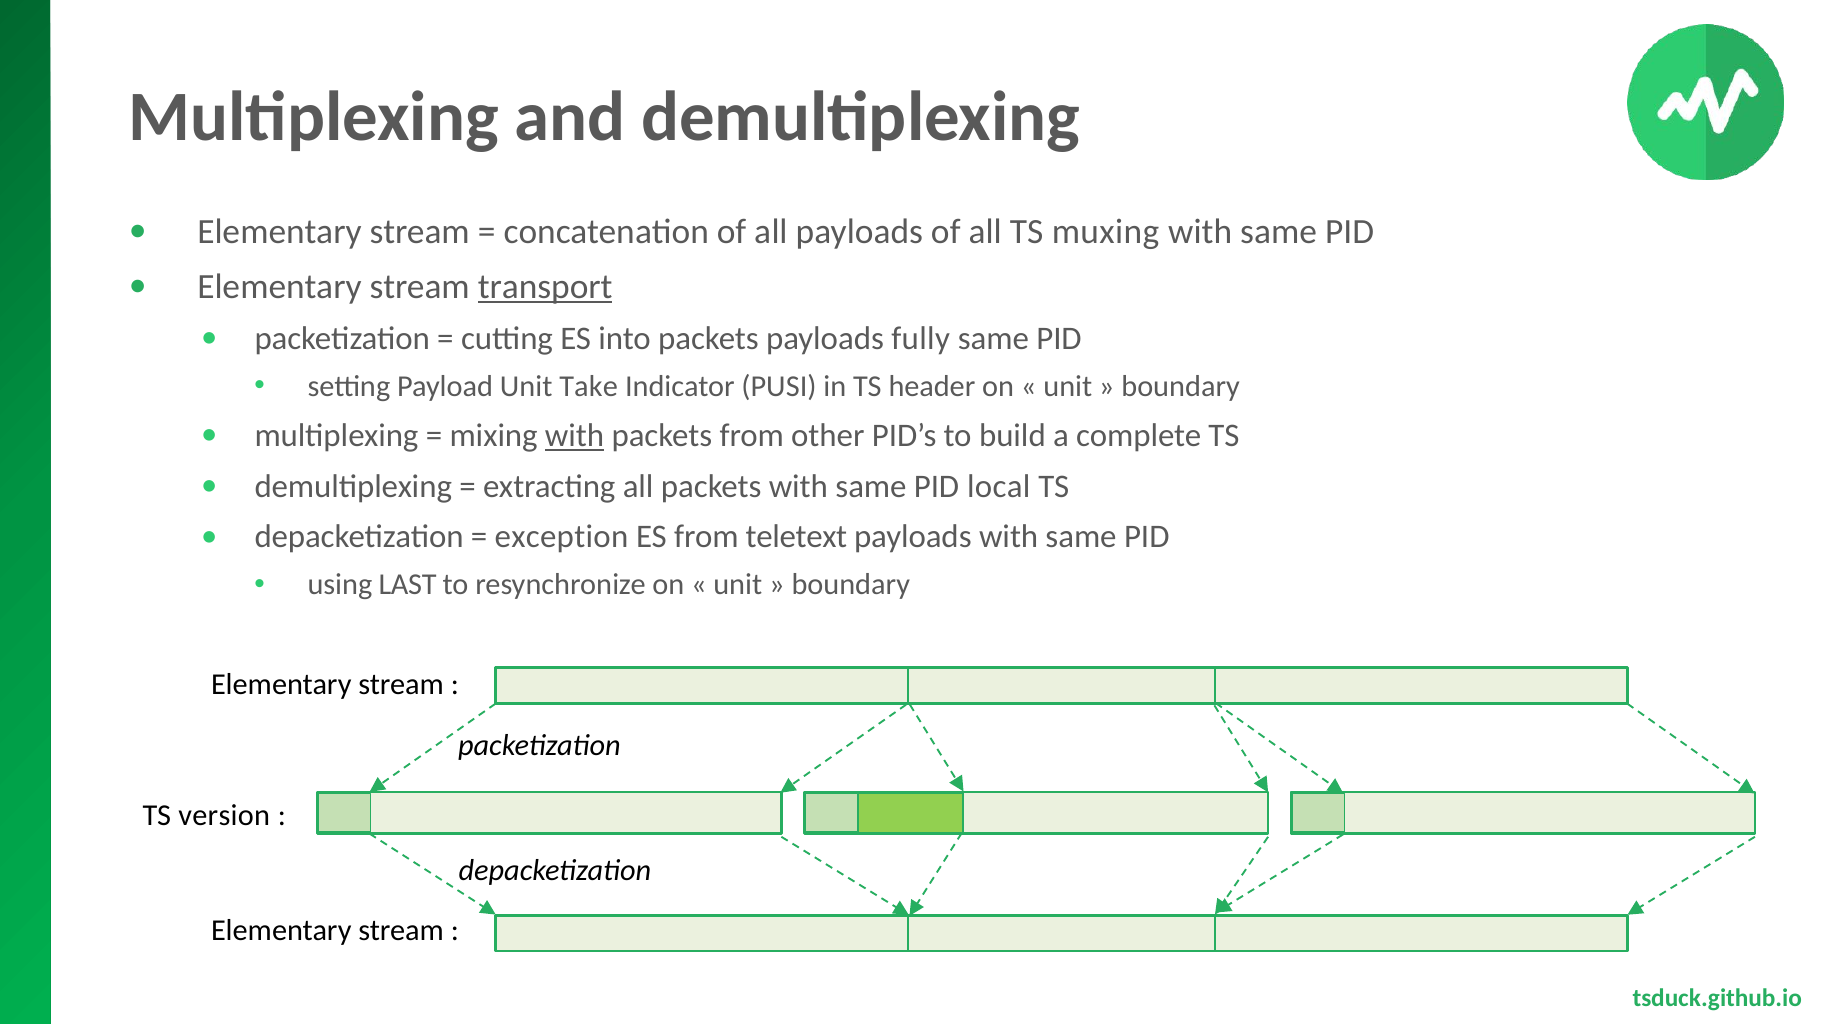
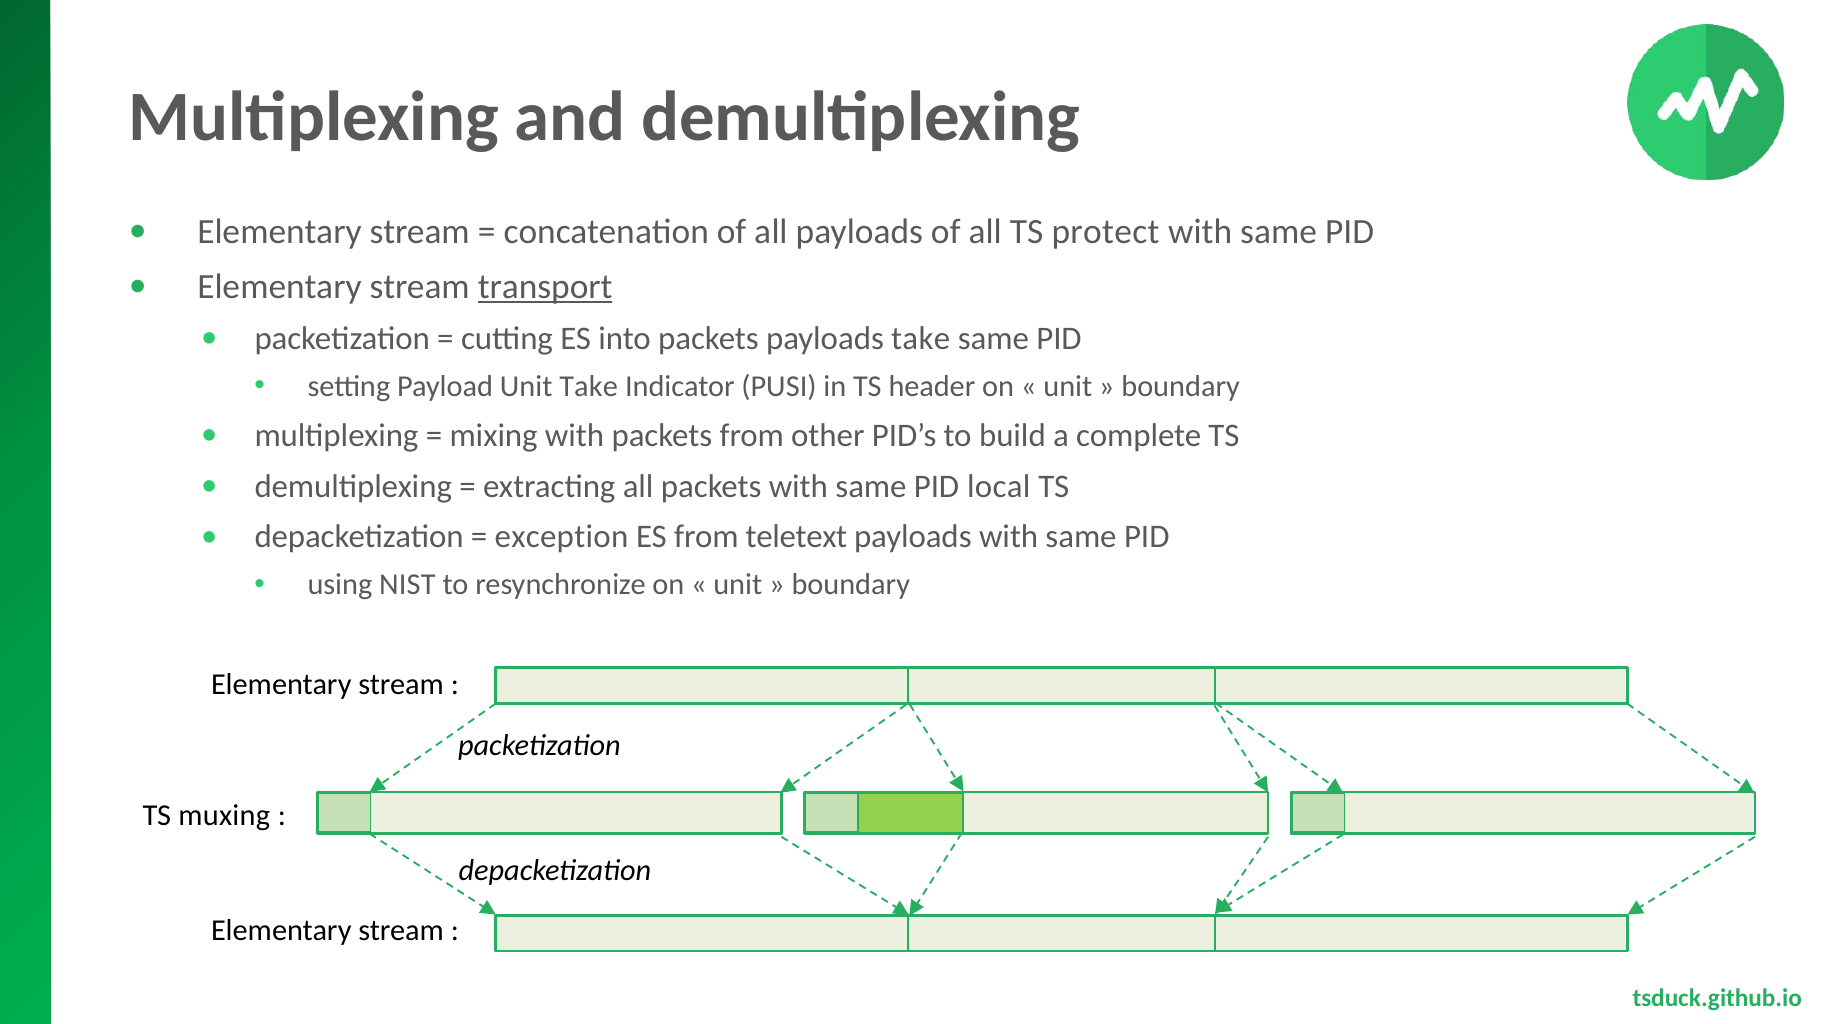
muxing: muxing -> protect
payloads fully: fully -> take
with at (575, 436) underline: present -> none
LAST: LAST -> NIST
version: version -> muxing
